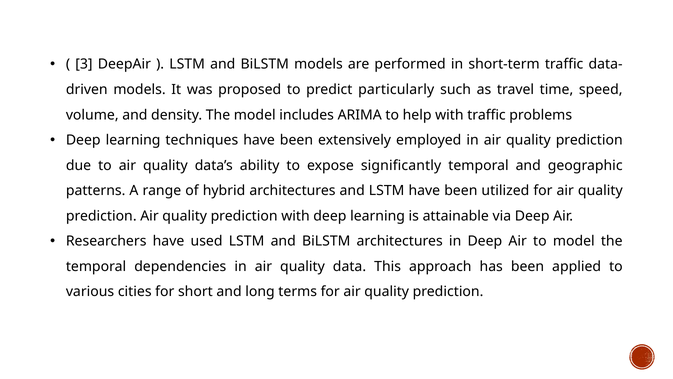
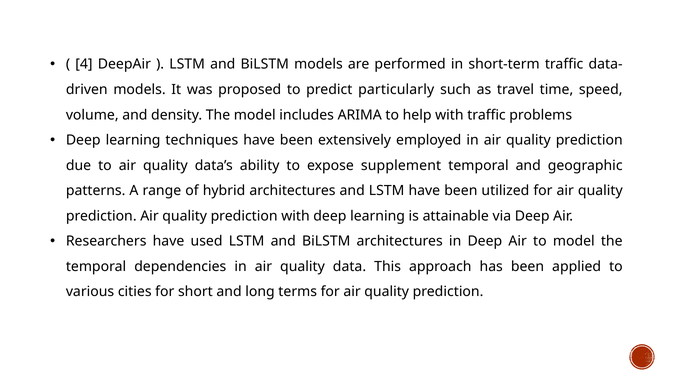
3: 3 -> 4
significantly: significantly -> supplement
